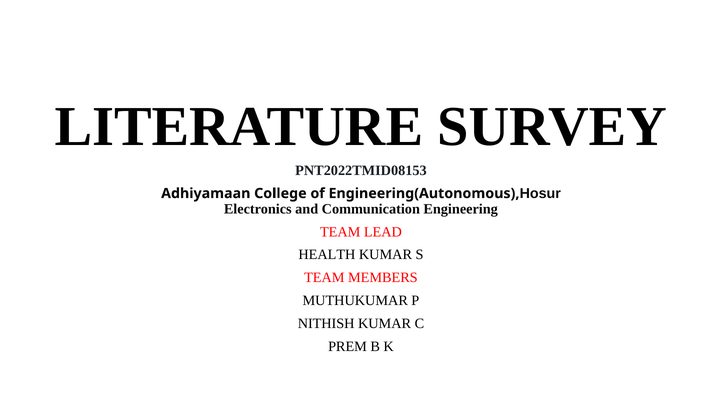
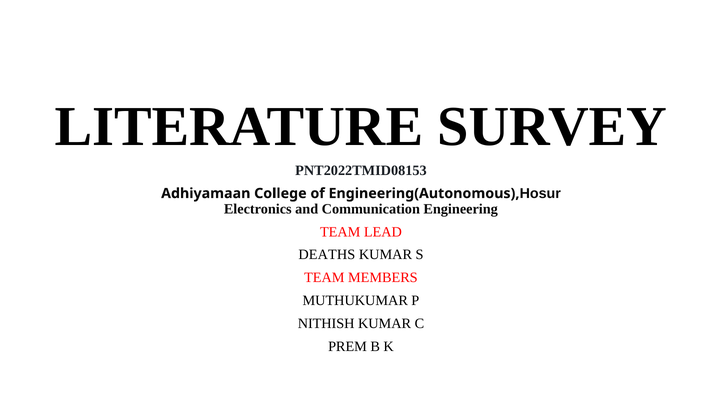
HEALTH: HEALTH -> DEATHS
